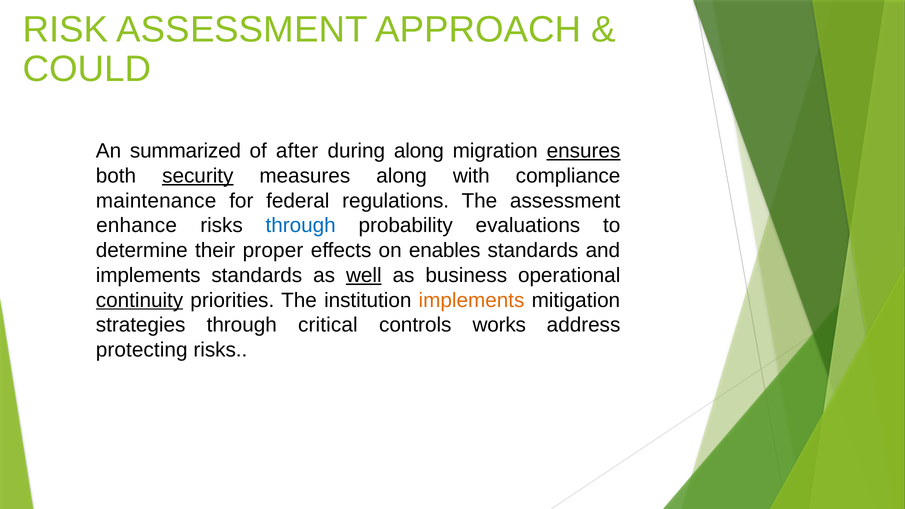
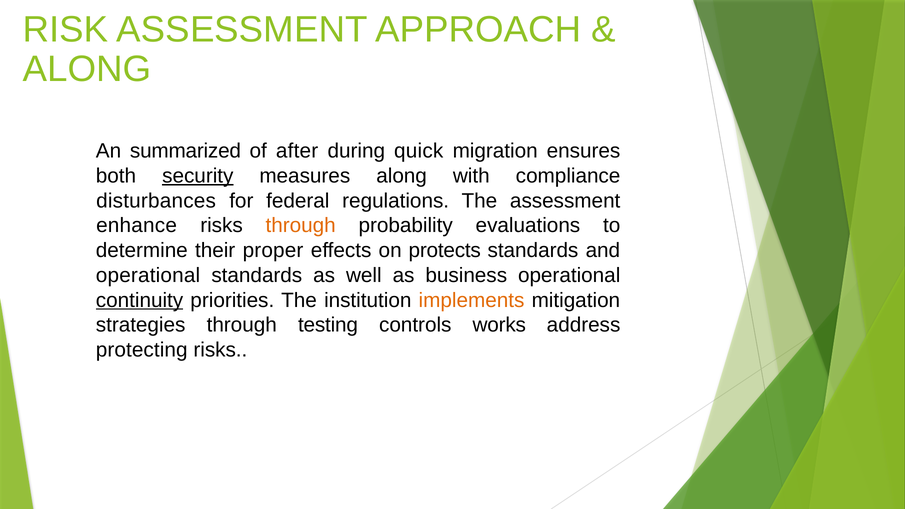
COULD at (87, 69): COULD -> ALONG
during along: along -> quick
ensures underline: present -> none
maintenance: maintenance -> disturbances
through at (301, 226) colour: blue -> orange
enables: enables -> protects
implements at (148, 275): implements -> operational
well underline: present -> none
critical: critical -> testing
